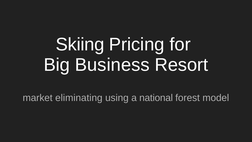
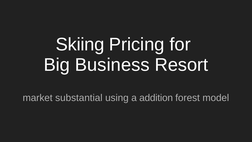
eliminating: eliminating -> substantial
national: national -> addition
